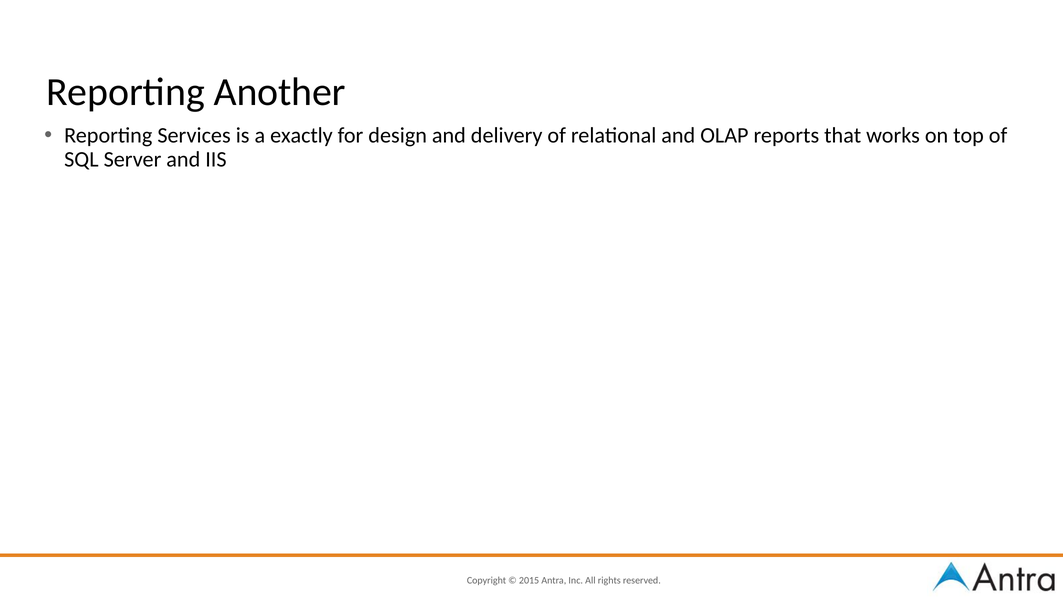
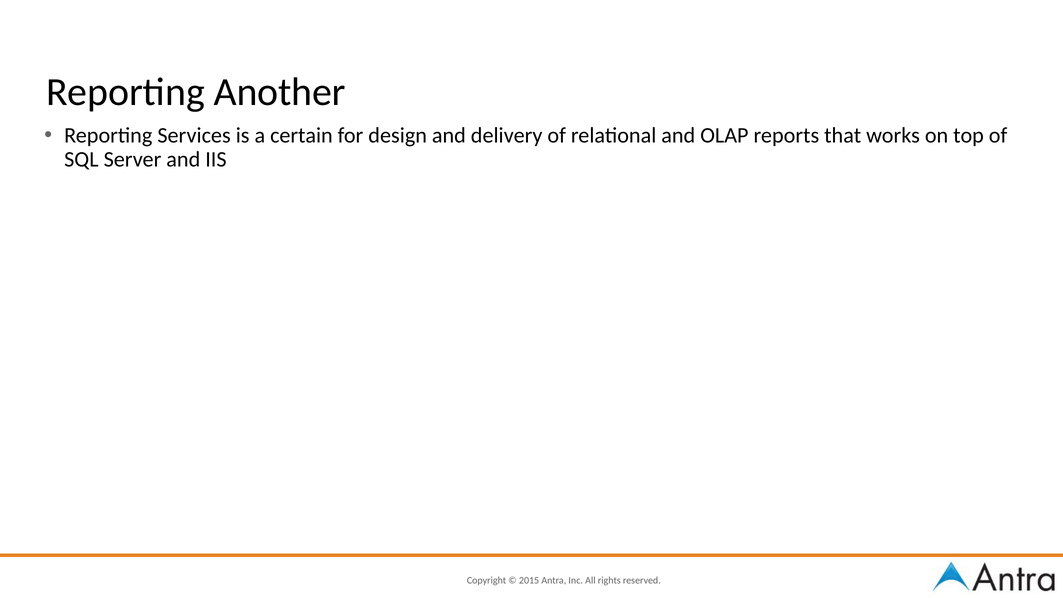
exactly: exactly -> certain
